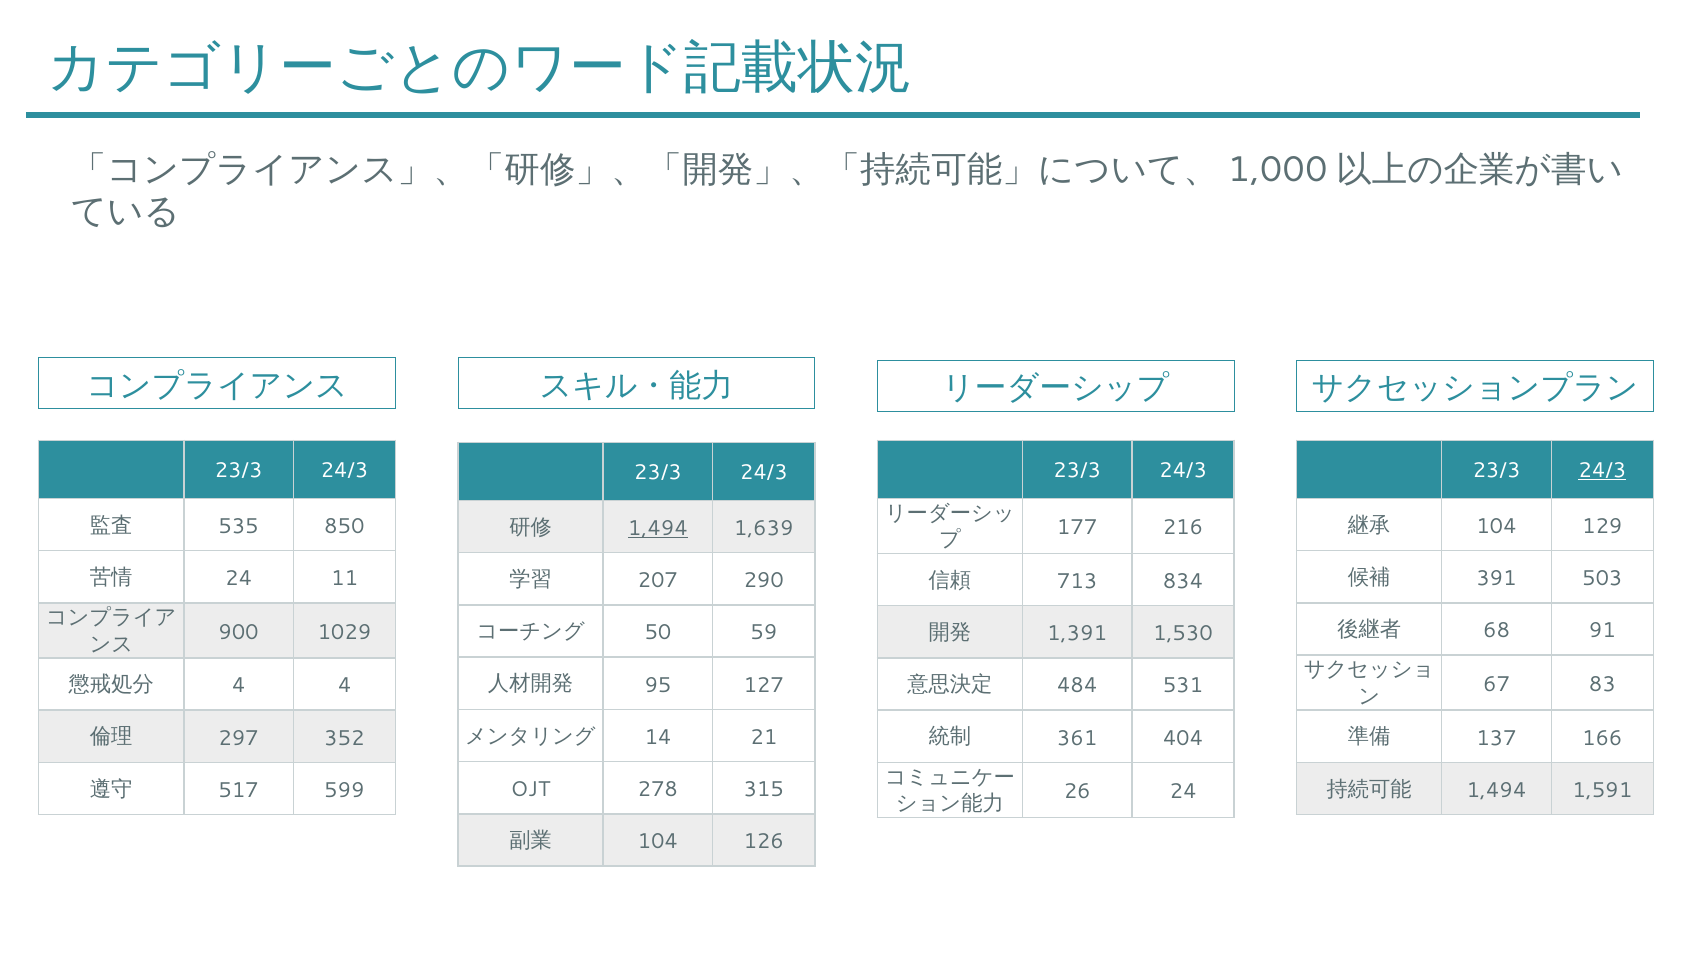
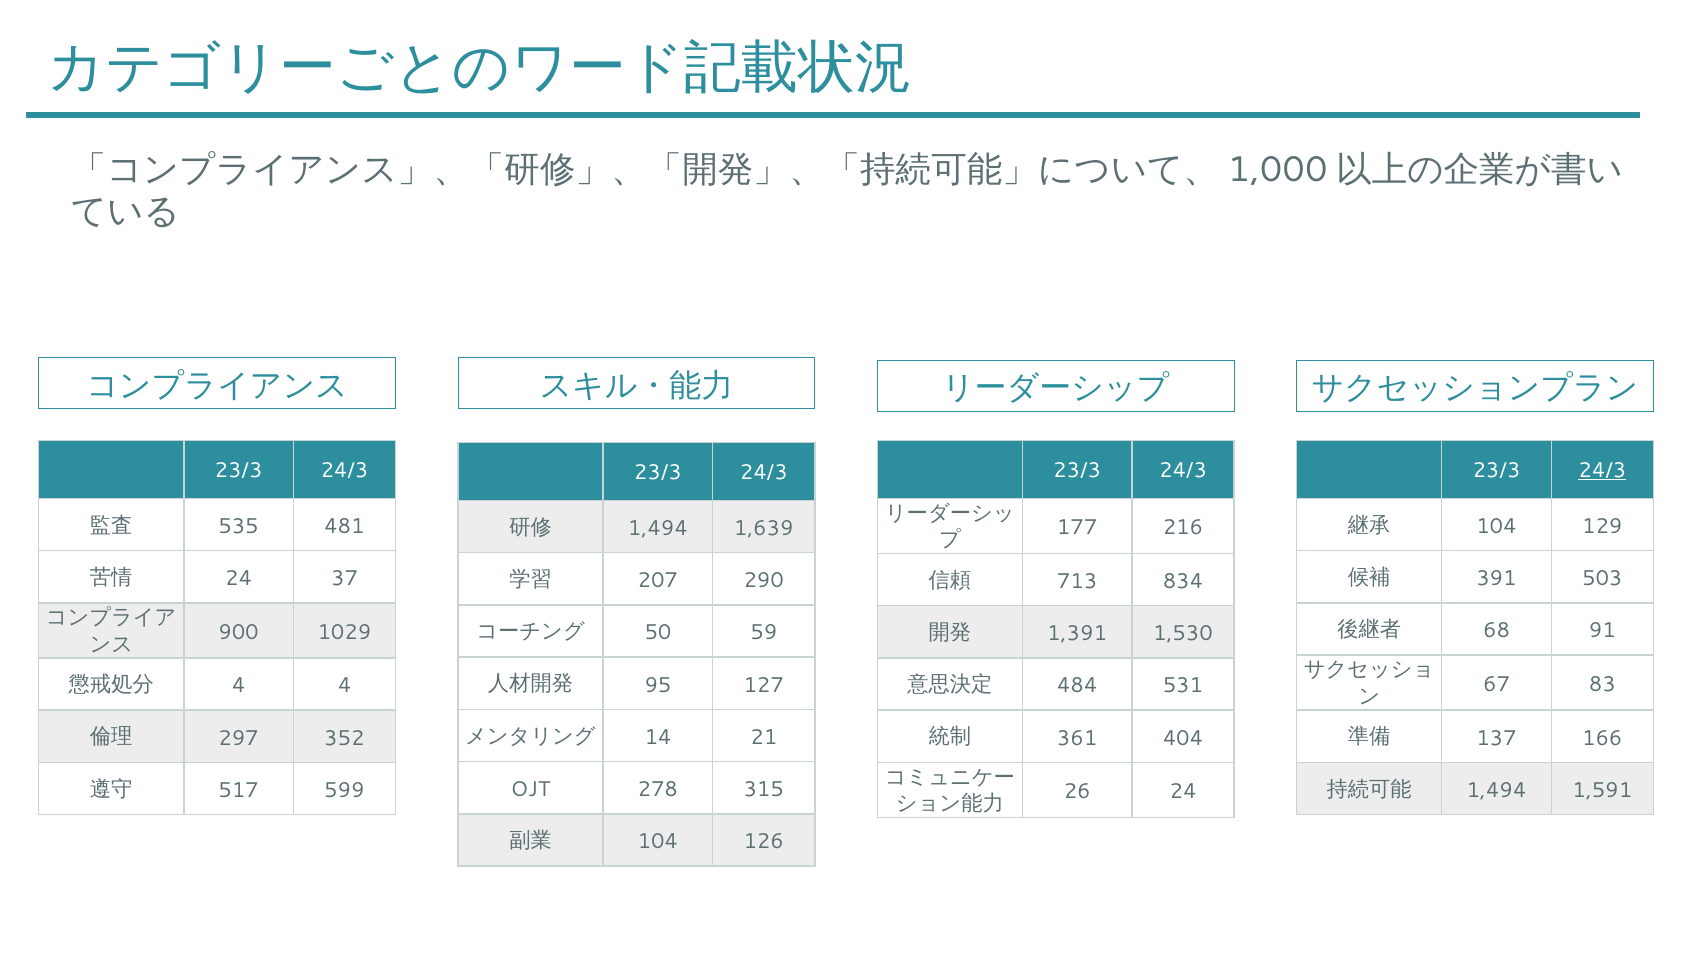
850: 850 -> 481
1,494 at (658, 528) underline: present -> none
11: 11 -> 37
